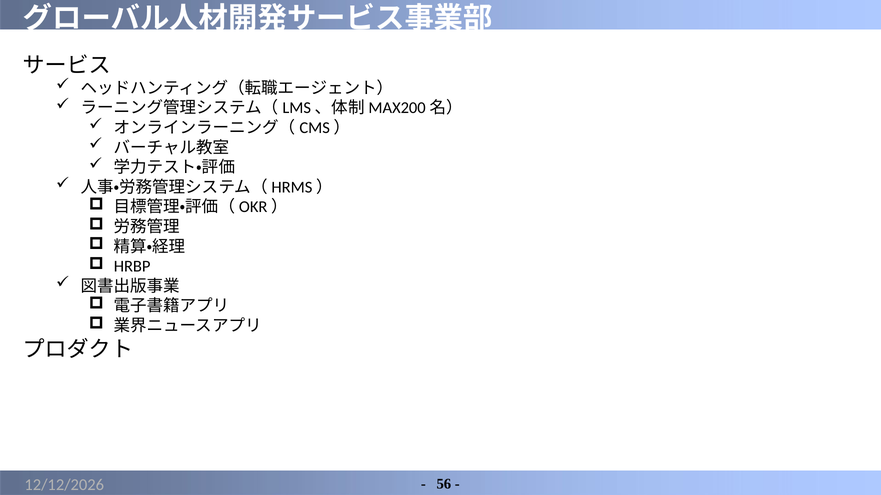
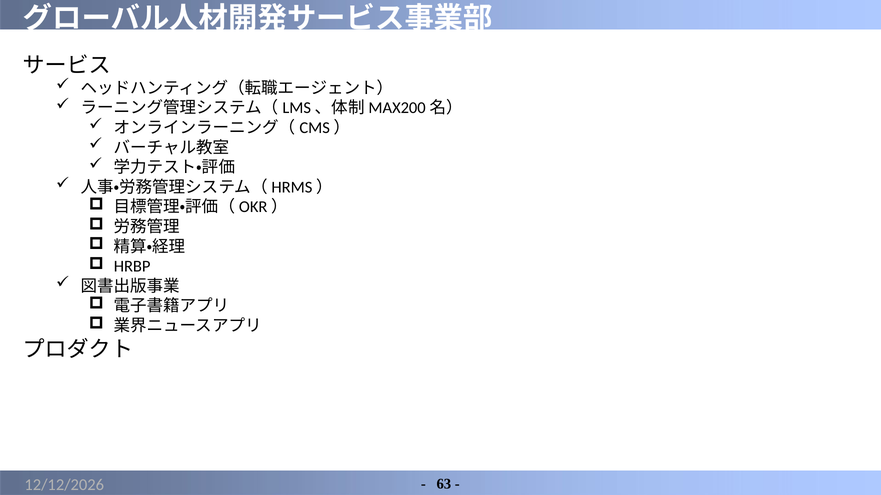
56: 56 -> 63
